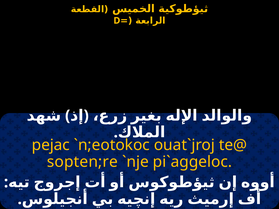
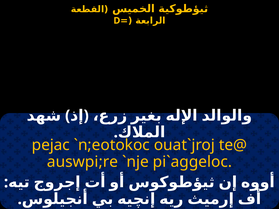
sopten;re: sopten;re -> auswpi;re
